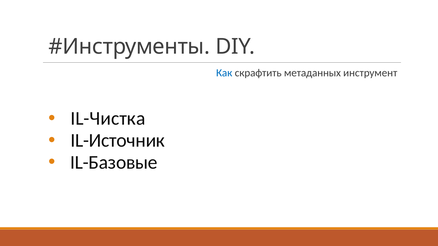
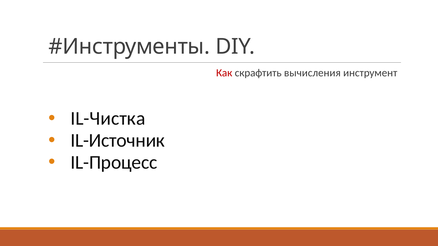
Как colour: blue -> red
метаданных: метаданных -> вычисления
IL-Базовые: IL-Базовые -> IL-Процесс
